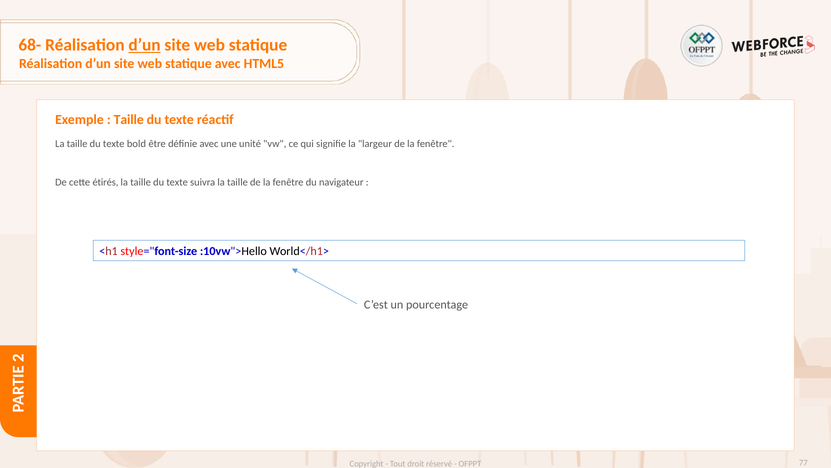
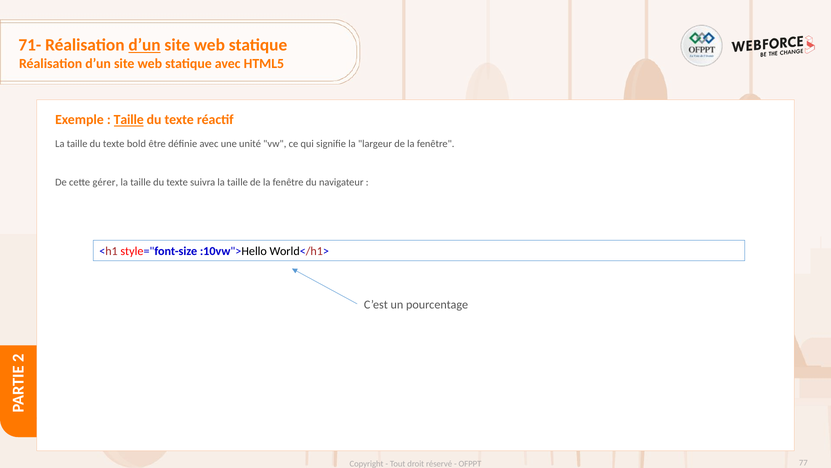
68-: 68- -> 71-
Taille at (129, 120) underline: none -> present
étirés: étirés -> gérer
